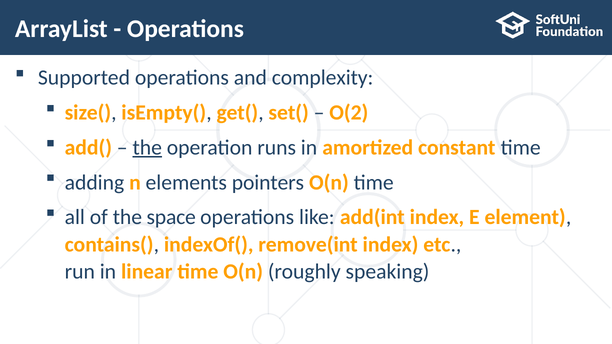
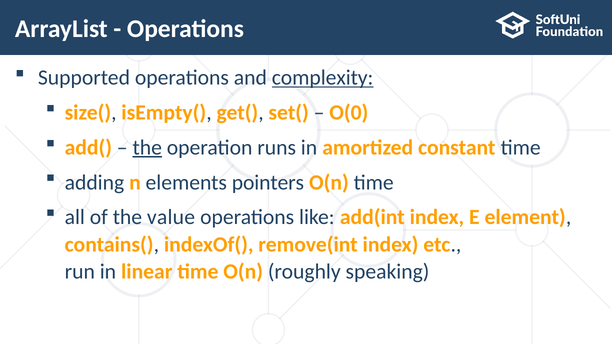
complexity underline: none -> present
O(2: O(2 -> O(0
space: space -> value
